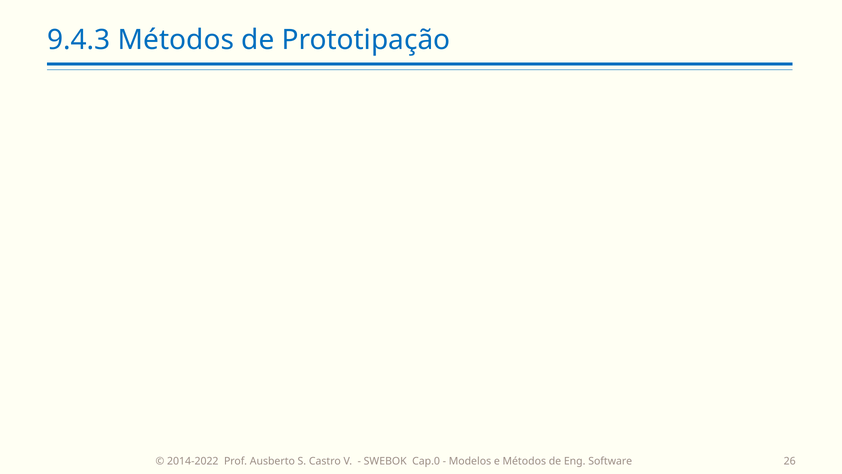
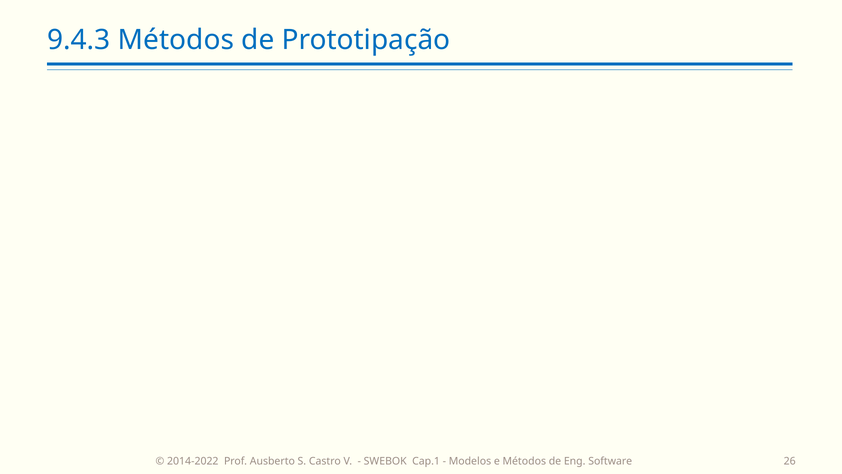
Cap.0: Cap.0 -> Cap.1
